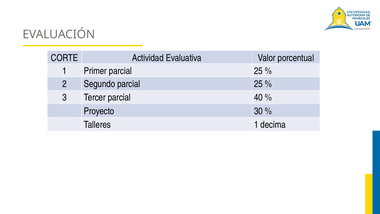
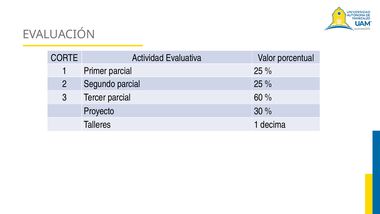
40: 40 -> 60
